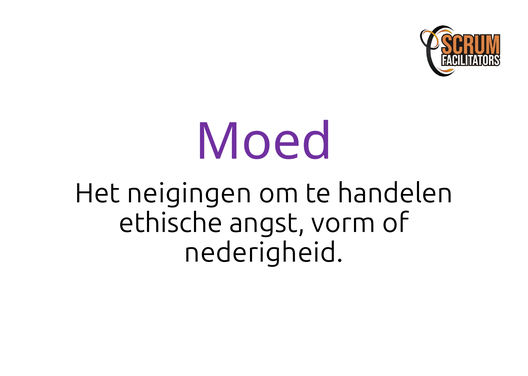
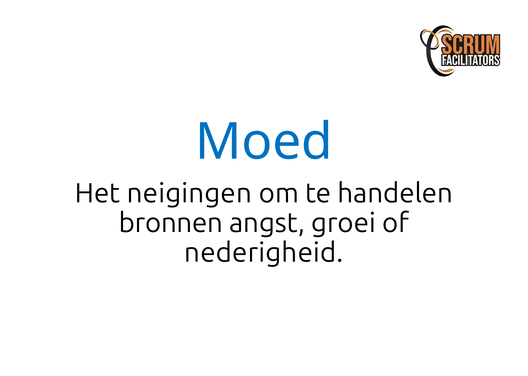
Moed colour: purple -> blue
ethische: ethische -> bronnen
vorm: vorm -> groei
